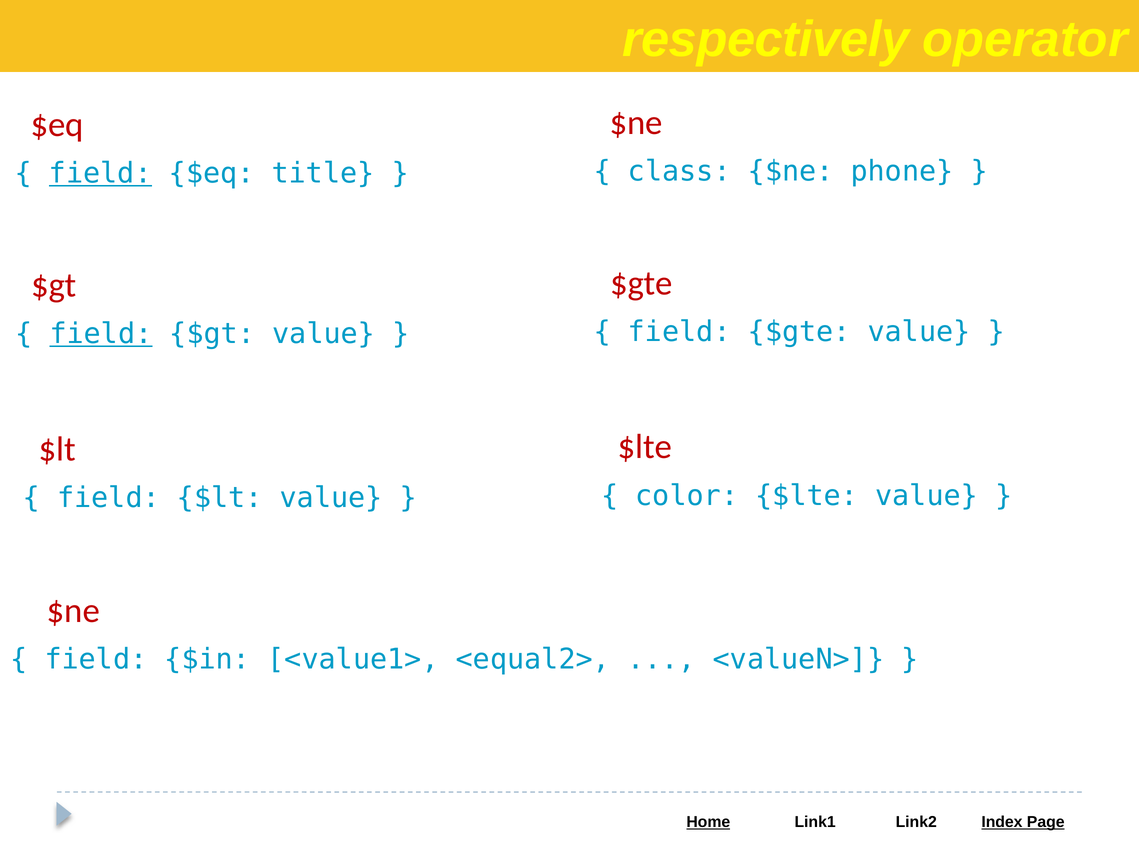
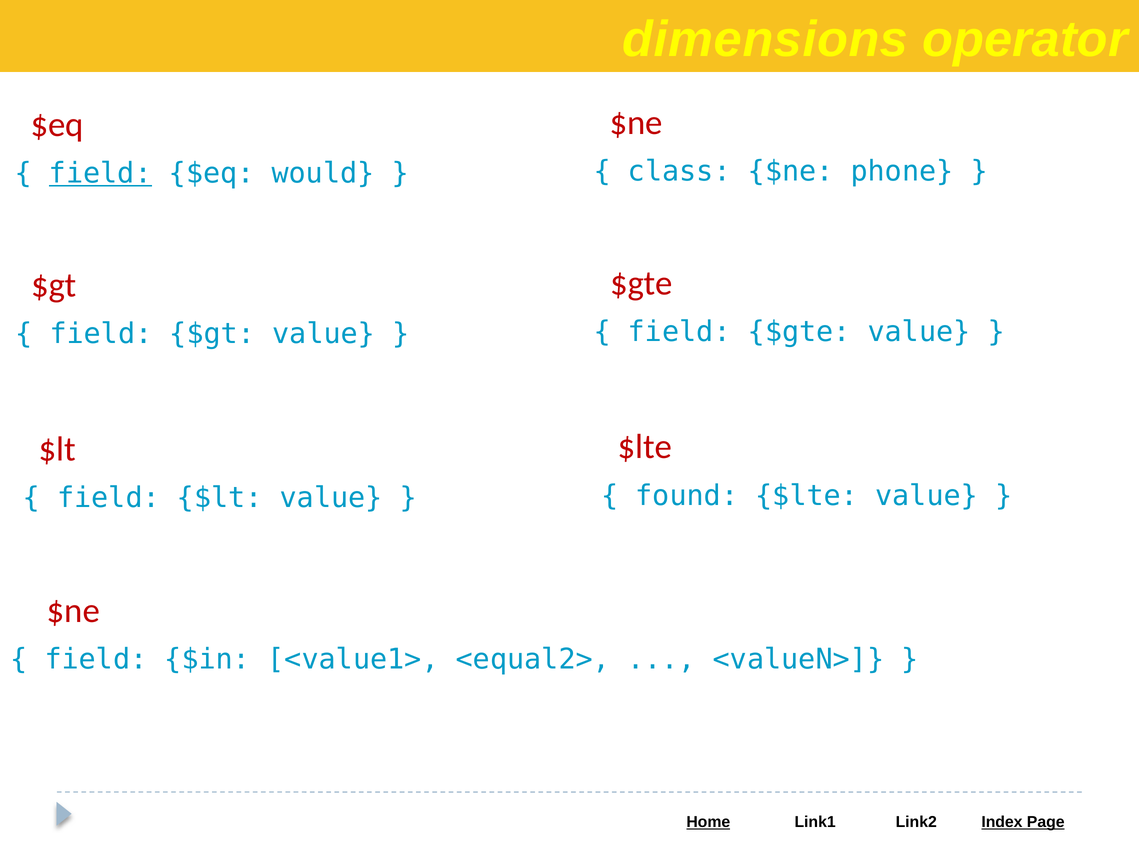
respectively: respectively -> dimensions
title: title -> would
field at (101, 334) underline: present -> none
color: color -> found
